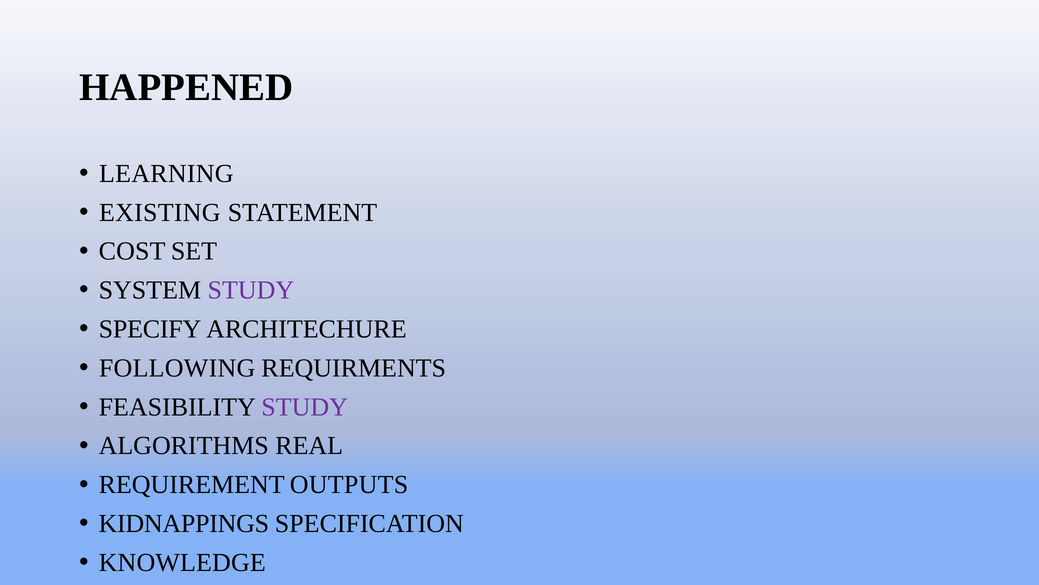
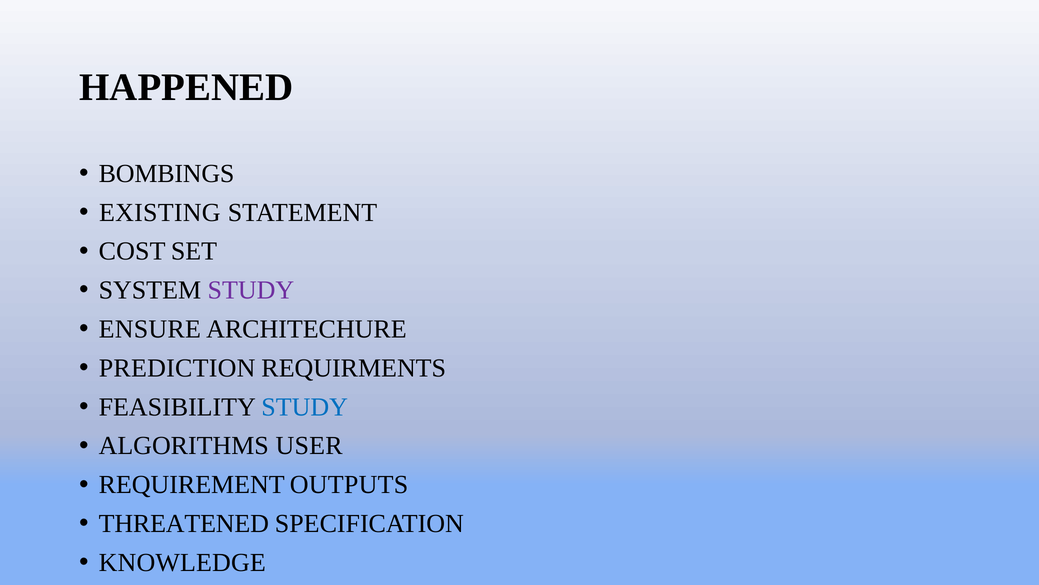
LEARNING: LEARNING -> BOMBINGS
SPECIFY: SPECIFY -> ENSURE
FOLLOWING: FOLLOWING -> PREDICTION
STUDY at (305, 407) colour: purple -> blue
REAL: REAL -> USER
KIDNAPPINGS: KIDNAPPINGS -> THREATENED
